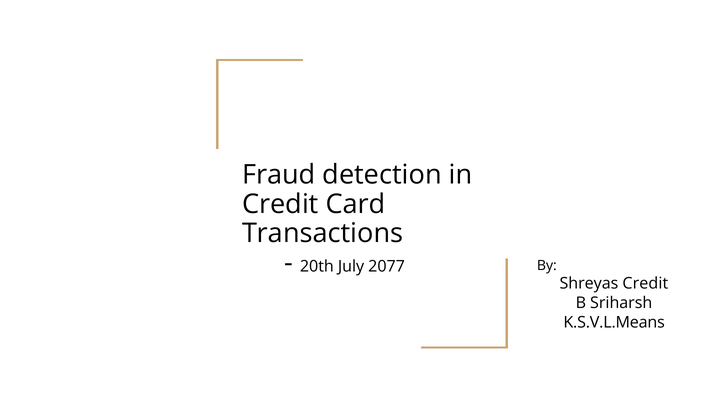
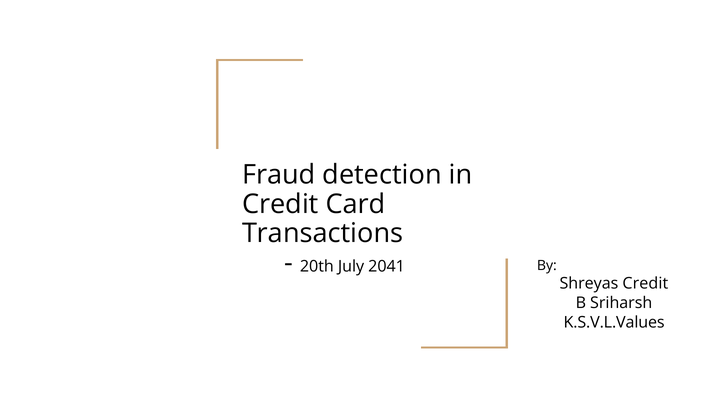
2077: 2077 -> 2041
K.S.V.L.Means: K.S.V.L.Means -> K.S.V.L.Values
